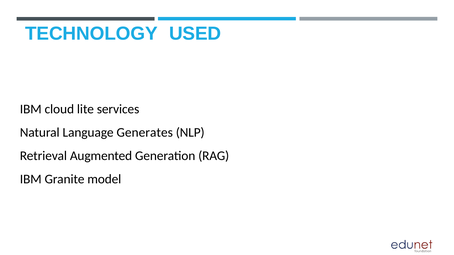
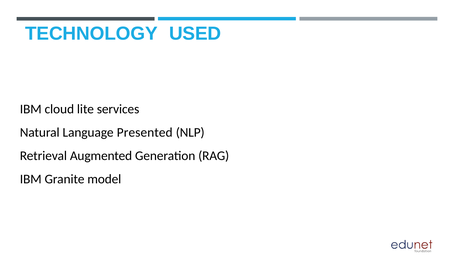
Generates: Generates -> Presented
